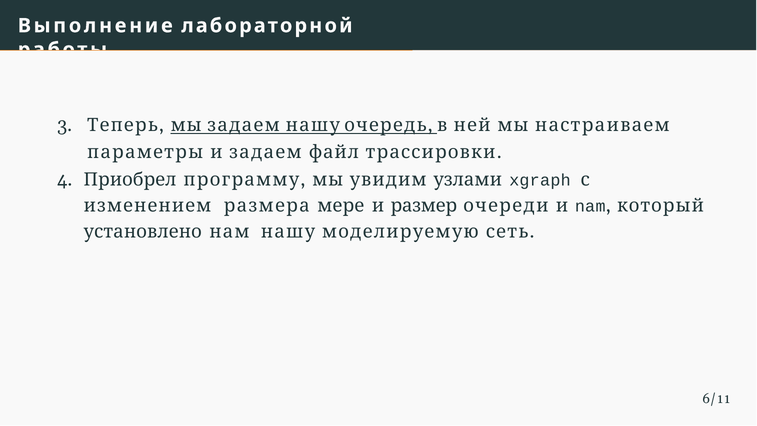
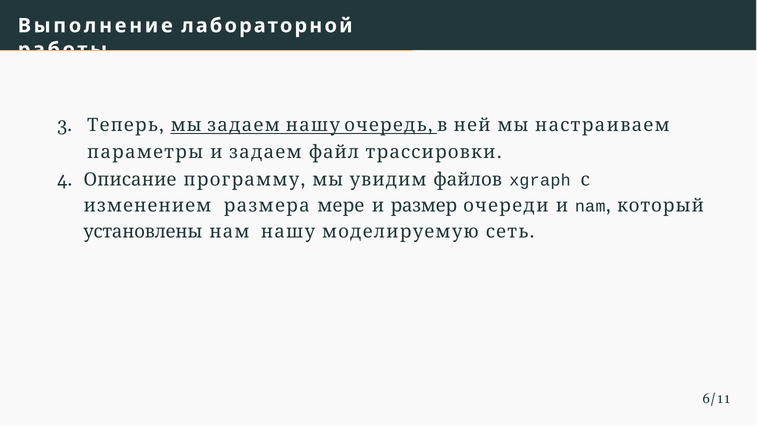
Приобрел: Приобрел -> Описание
узлами: узлами -> файлов
установлено: установлено -> установлены
